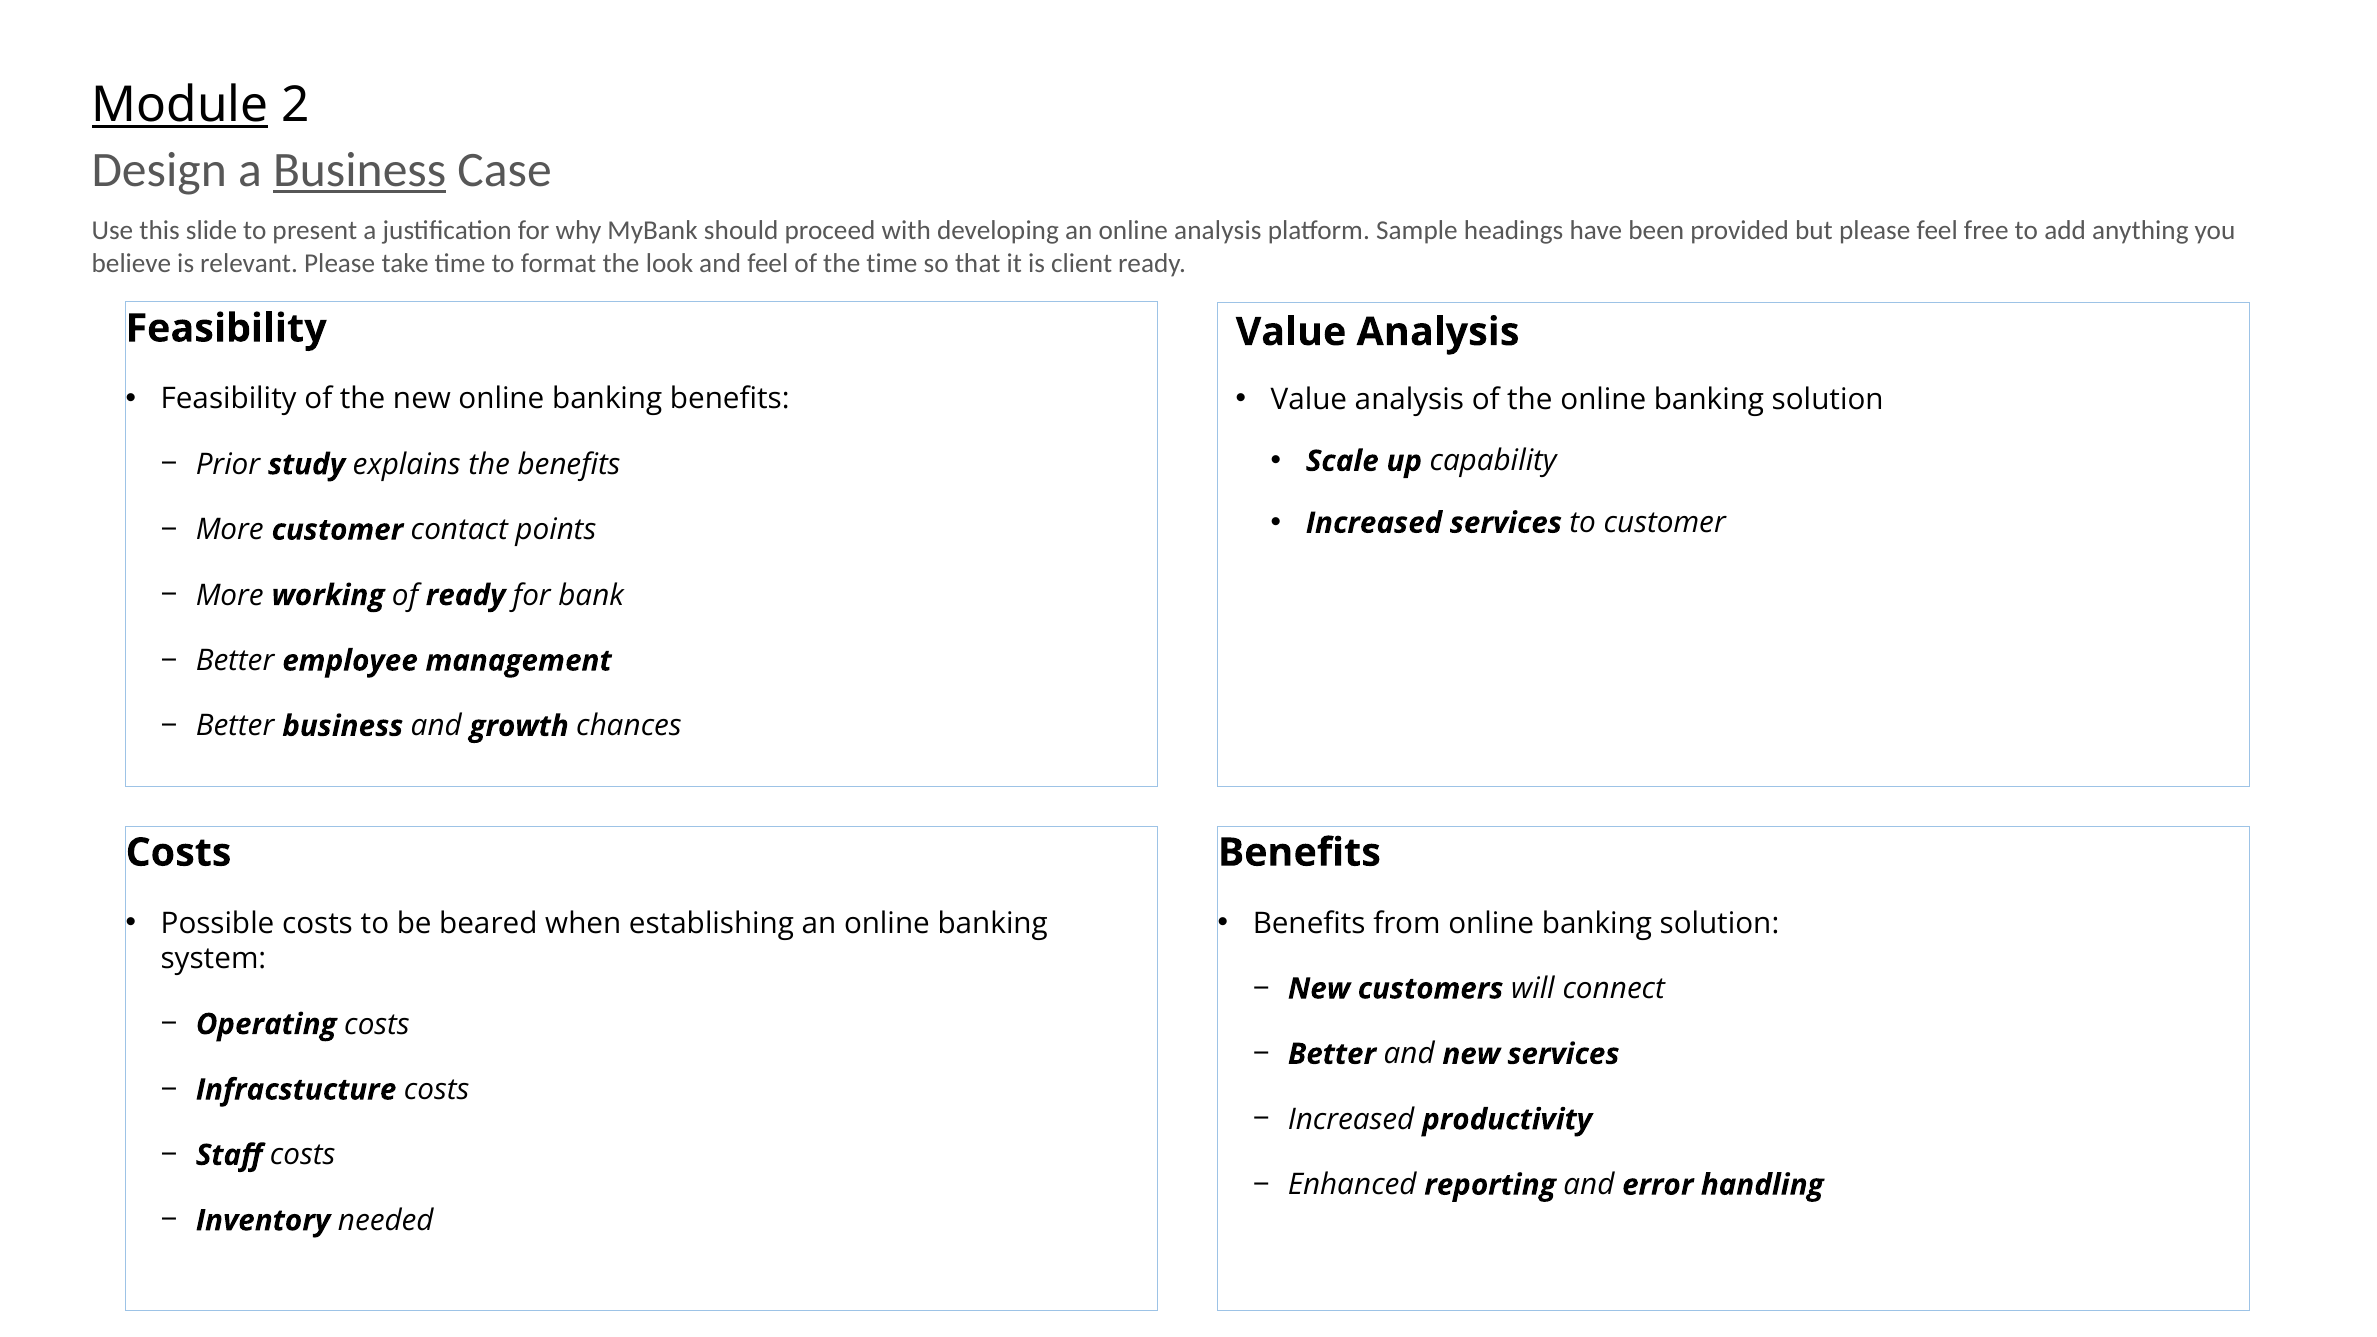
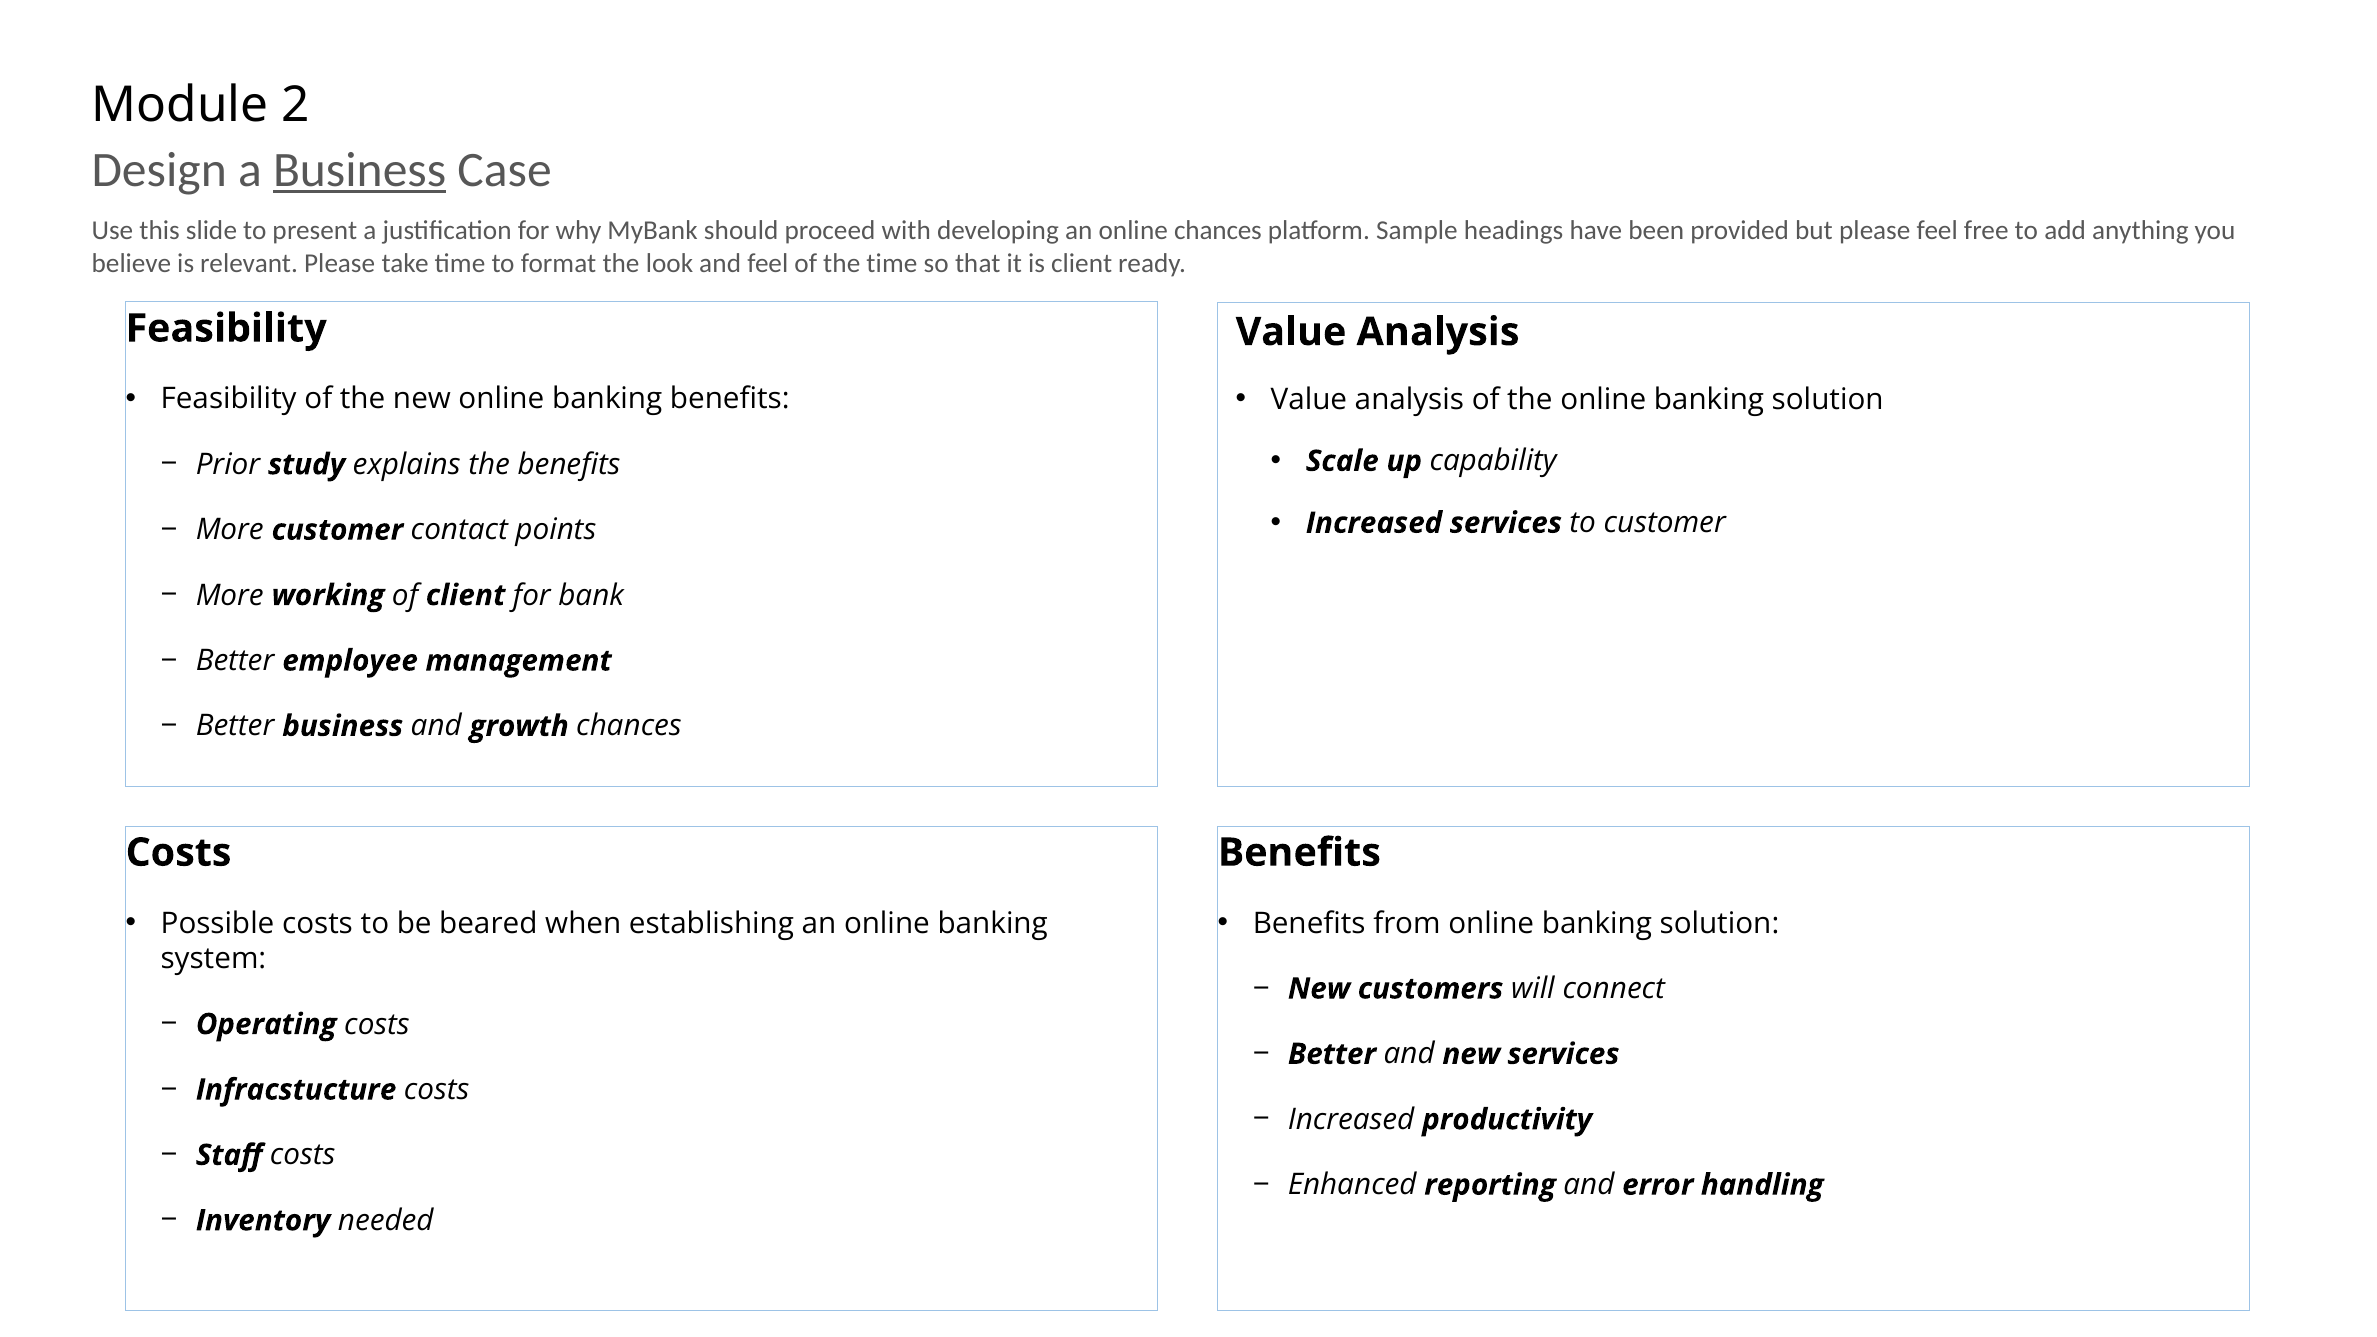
Module underline: present -> none
online analysis: analysis -> chances
of ready: ready -> client
